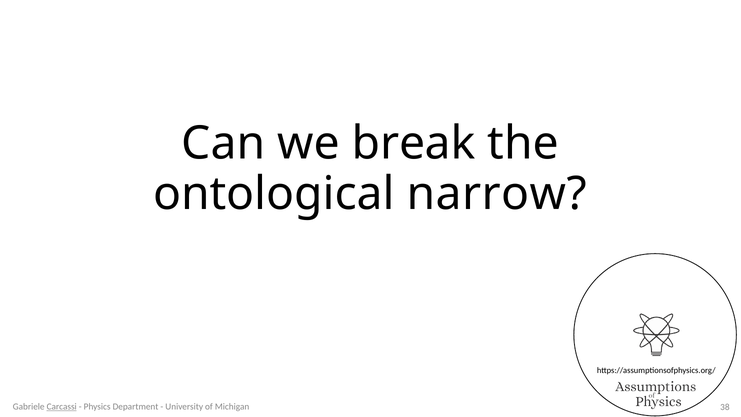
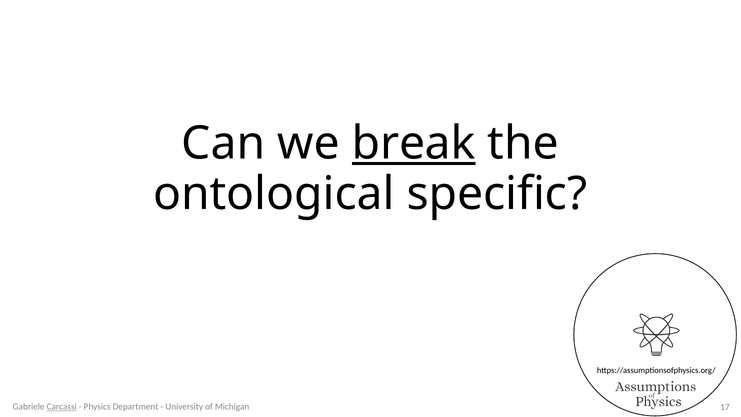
break underline: none -> present
narrow: narrow -> specific
38: 38 -> 17
